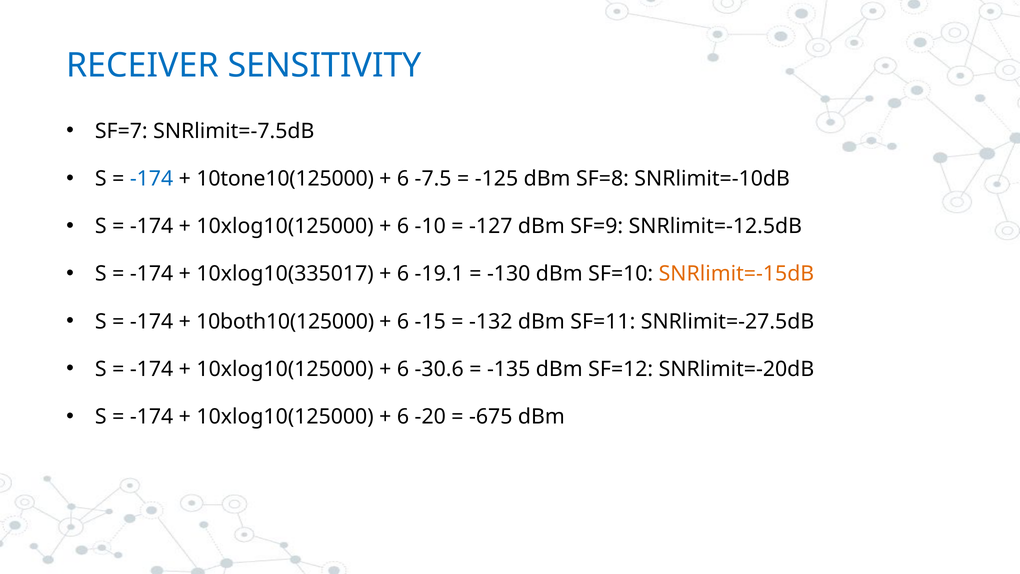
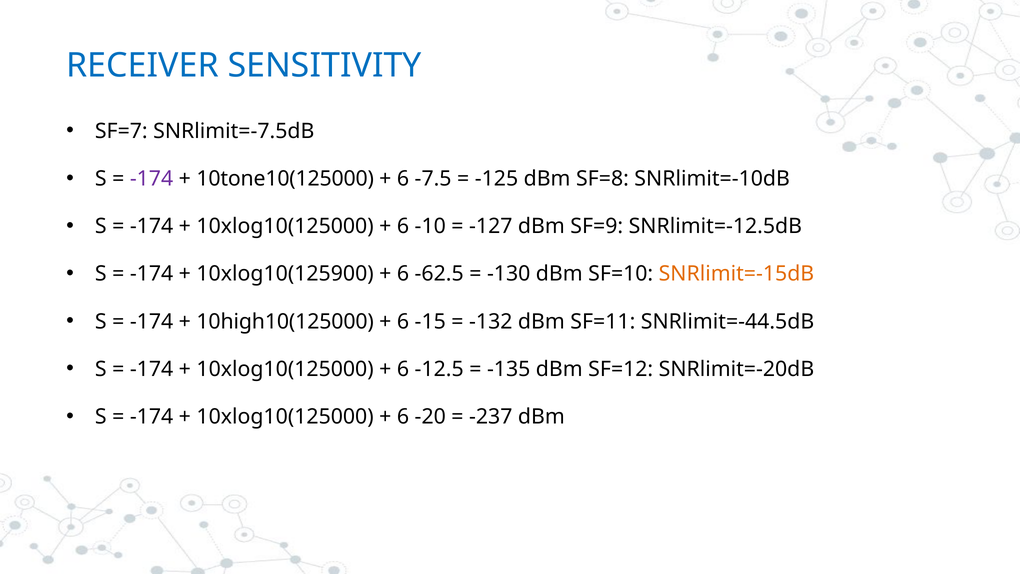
-174 at (152, 179) colour: blue -> purple
10xlog10(335017: 10xlog10(335017 -> 10xlog10(125900
-19.1: -19.1 -> -62.5
10both10(125000: 10both10(125000 -> 10high10(125000
SNRlimit=-27.5dB: SNRlimit=-27.5dB -> SNRlimit=-44.5dB
-30.6: -30.6 -> -12.5
-675: -675 -> -237
